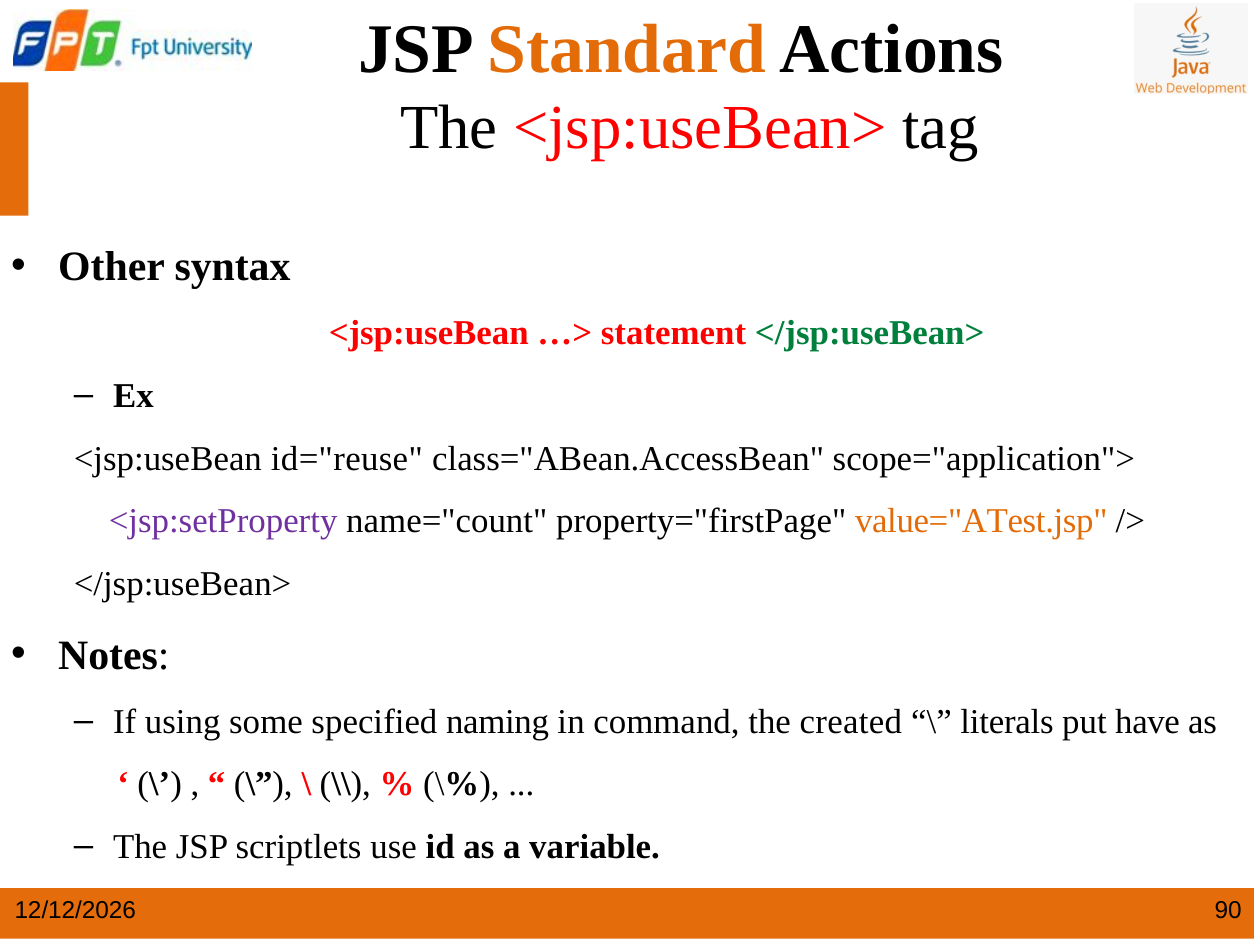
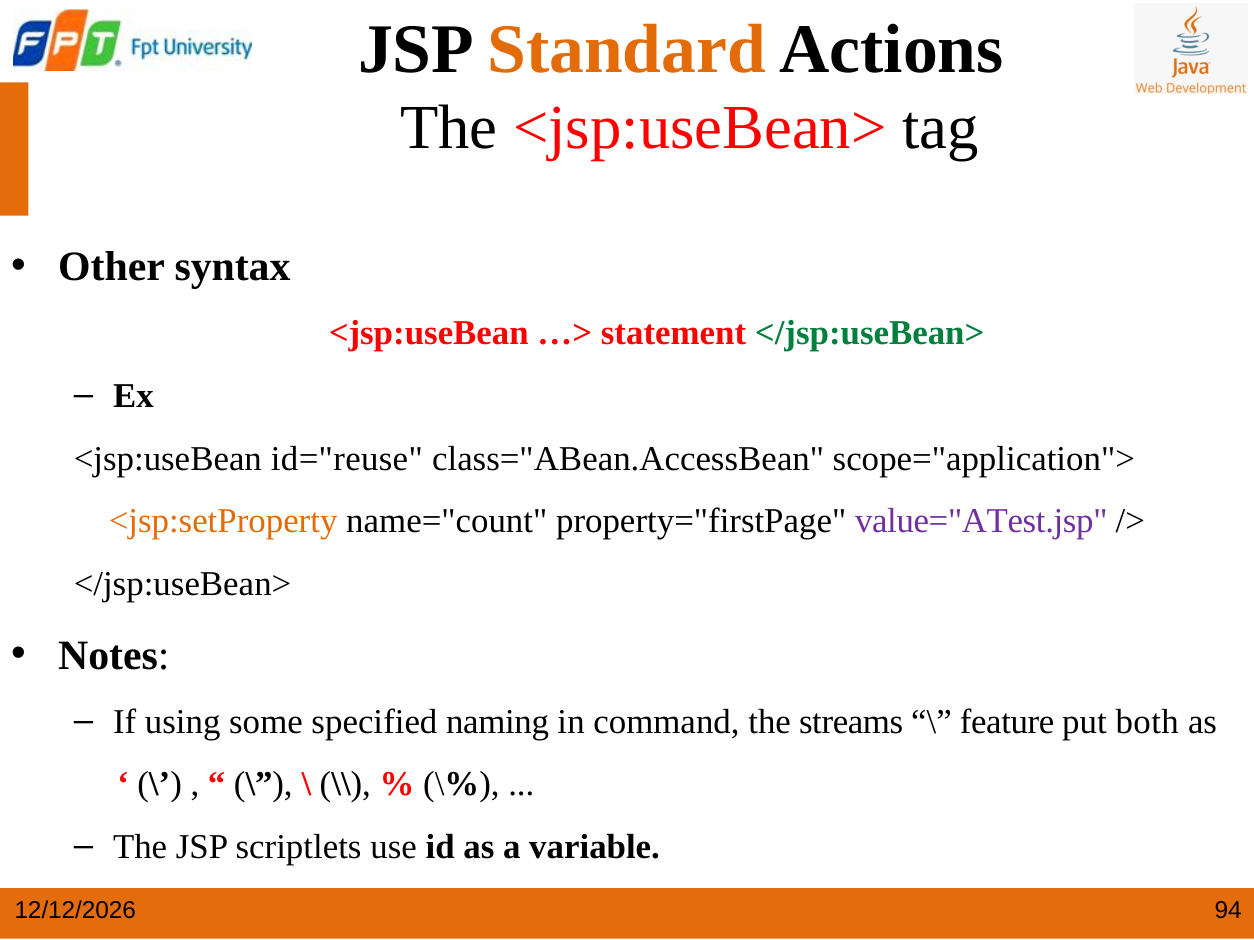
<jsp:setProperty colour: purple -> orange
value="ATest.jsp colour: orange -> purple
created: created -> streams
literals: literals -> feature
have: have -> both
90: 90 -> 94
